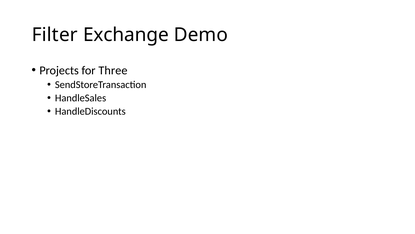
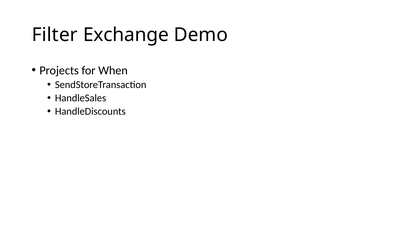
Three: Three -> When
